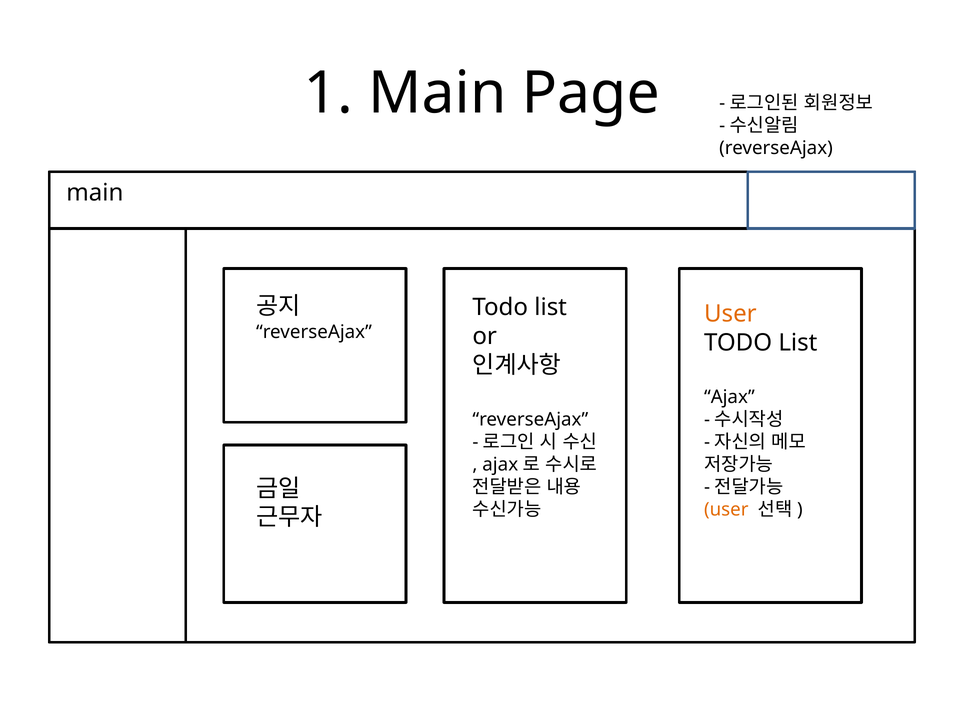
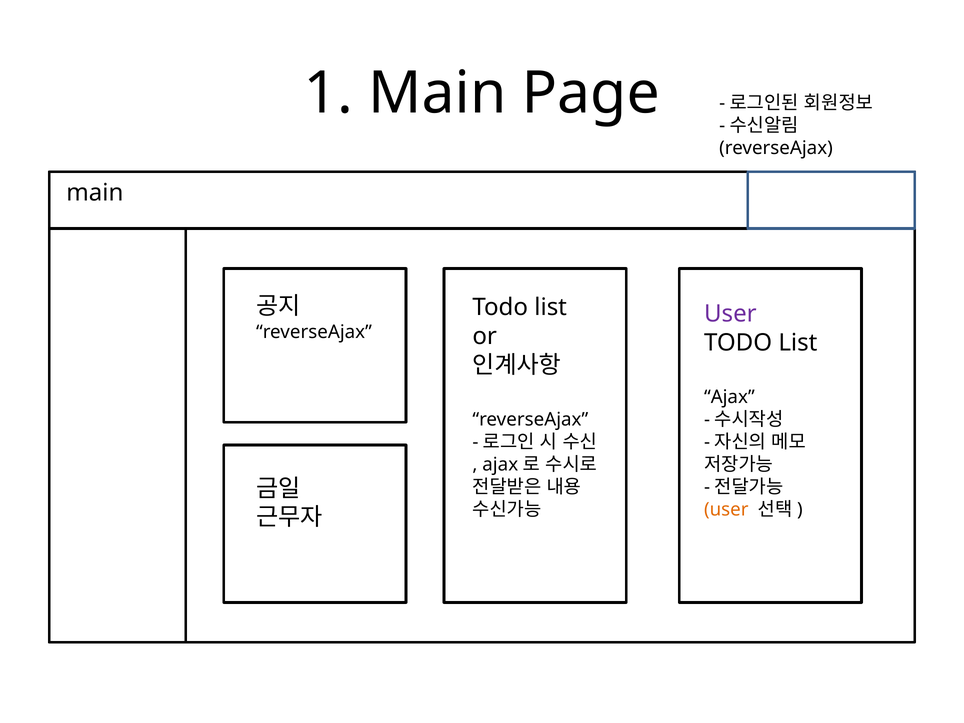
User at (730, 314) colour: orange -> purple
